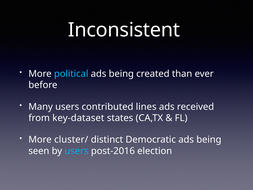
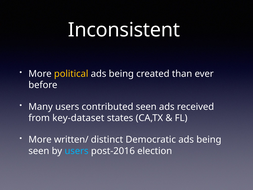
political colour: light blue -> yellow
contributed lines: lines -> seen
cluster/: cluster/ -> written/
